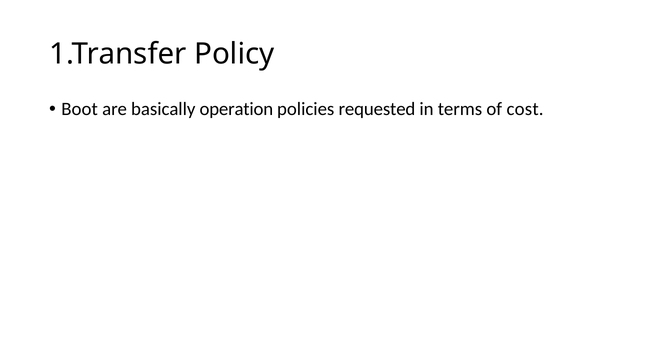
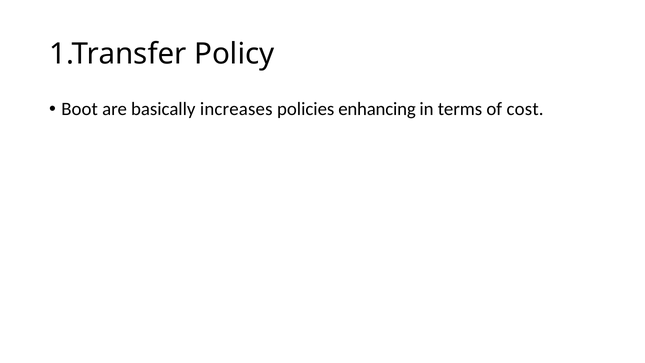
operation: operation -> increases
requested: requested -> enhancing
